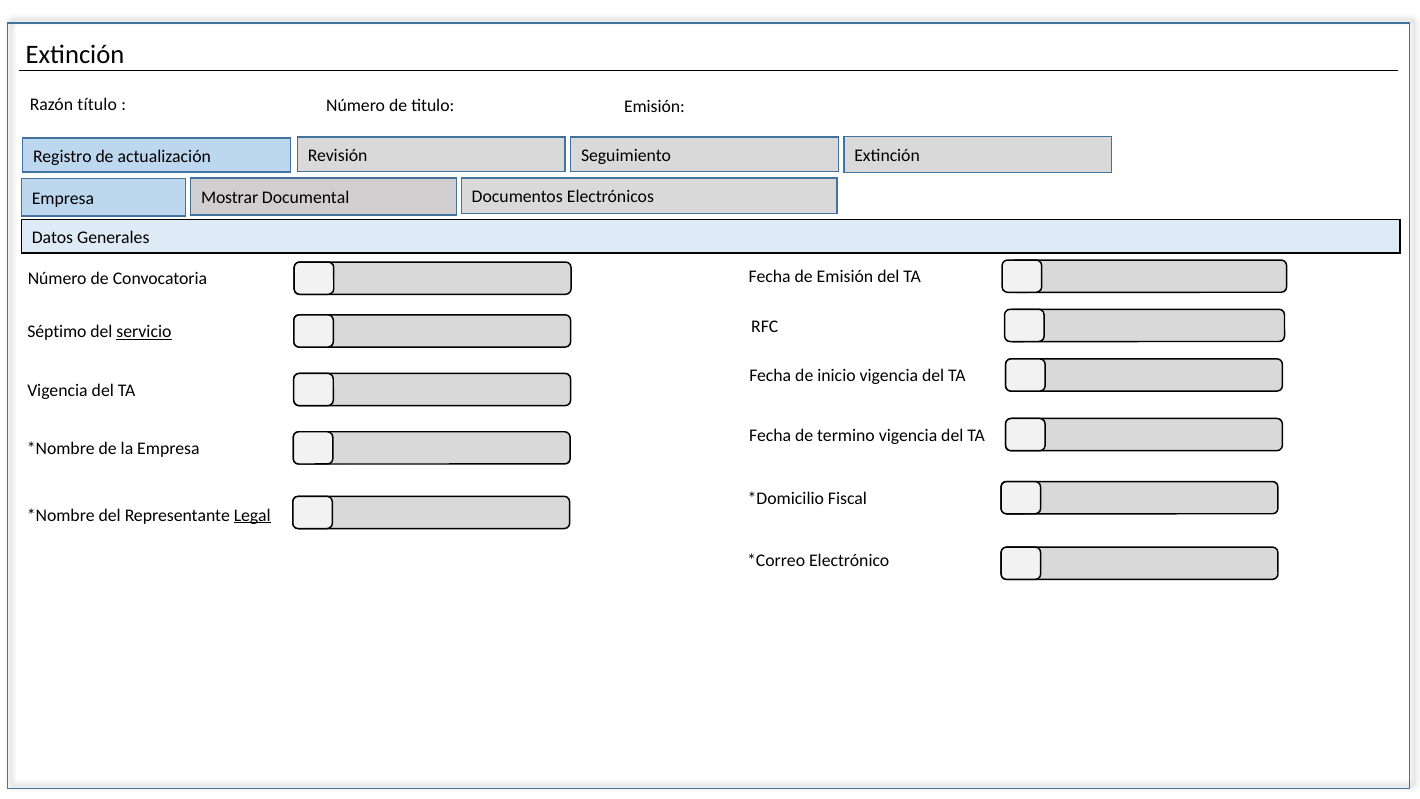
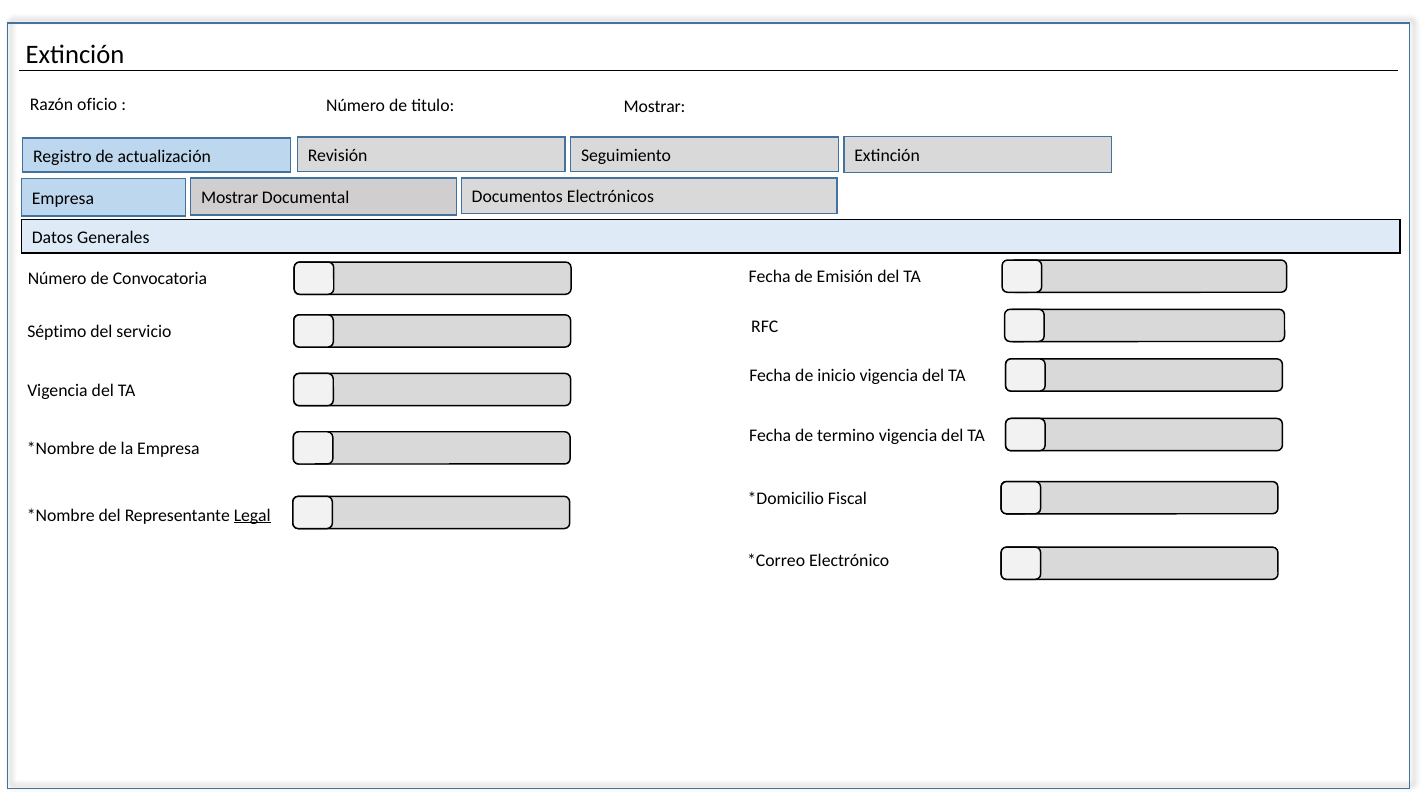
título: título -> oficio
Emisión at (654, 106): Emisión -> Mostrar
servicio underline: present -> none
